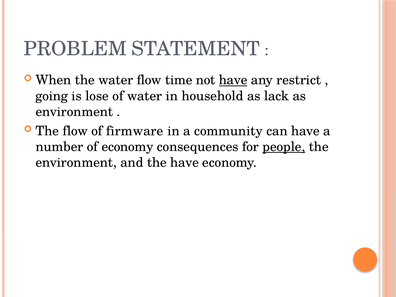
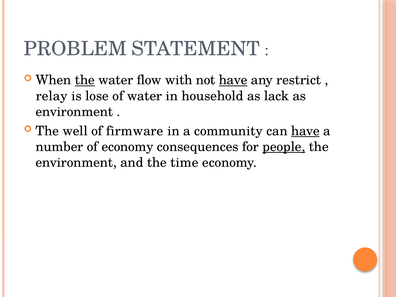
the at (85, 80) underline: none -> present
time: time -> with
going: going -> relay
The flow: flow -> well
have at (305, 131) underline: none -> present
the have: have -> time
